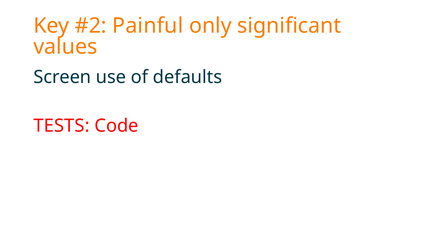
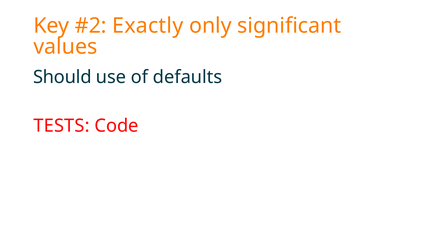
Painful: Painful -> Exactly
Screen: Screen -> Should
